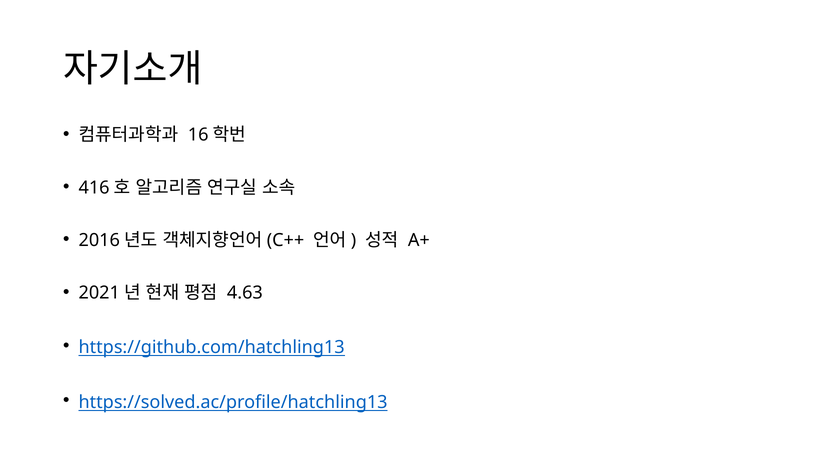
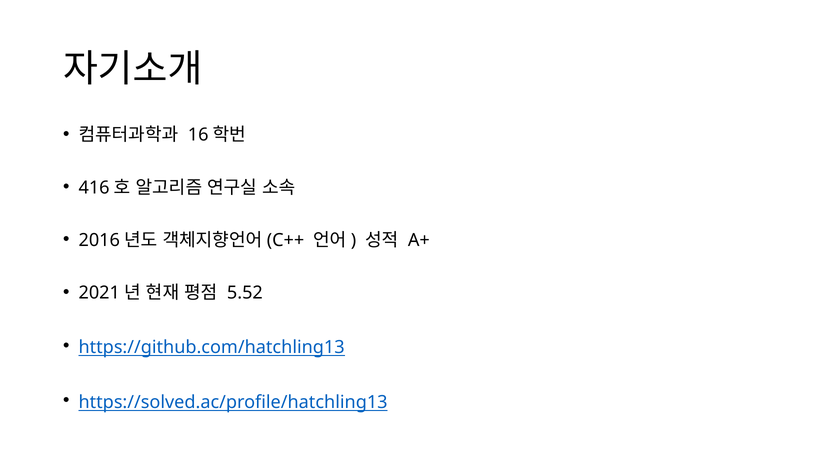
4.63: 4.63 -> 5.52
